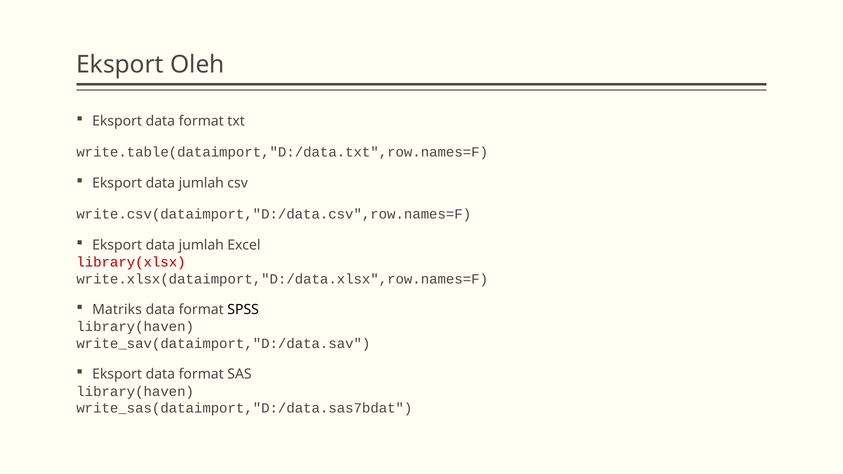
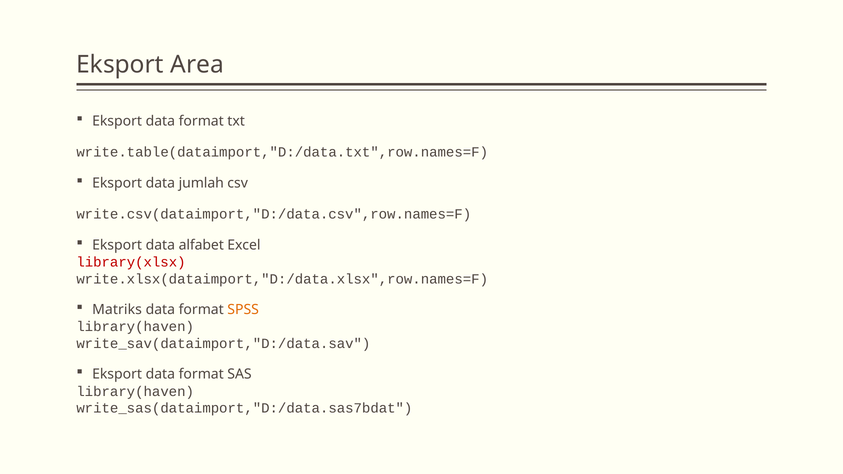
Oleh: Oleh -> Area
jumlah at (201, 245): jumlah -> alfabet
SPSS colour: black -> orange
